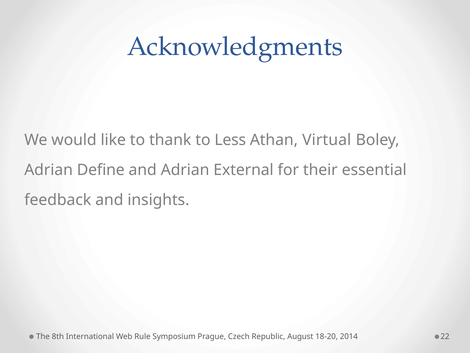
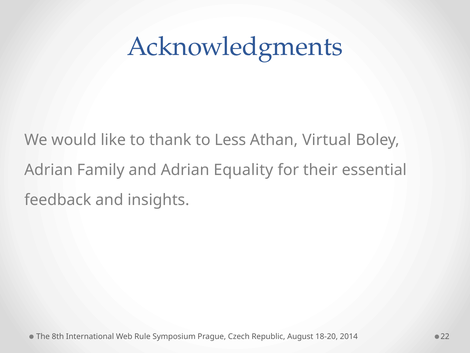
Define: Define -> Family
External: External -> Equality
